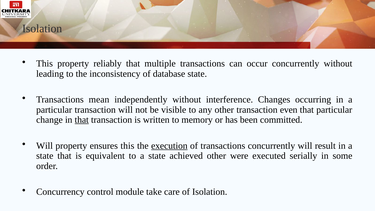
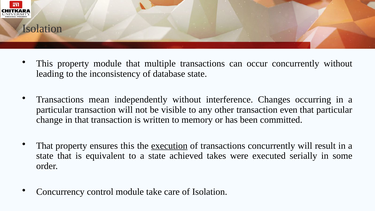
property reliably: reliably -> module
that at (82, 120) underline: present -> none
Will at (45, 146): Will -> That
achieved other: other -> takes
